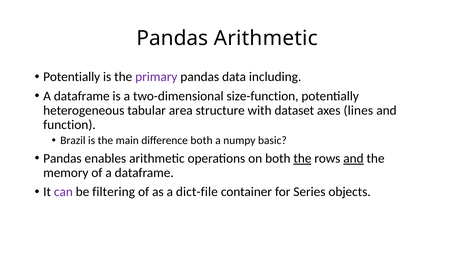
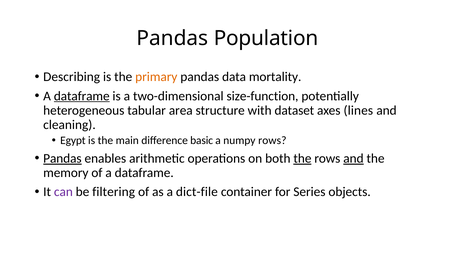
Pandas Arithmetic: Arithmetic -> Population
Potentially at (72, 77): Potentially -> Describing
primary colour: purple -> orange
including: including -> mortality
dataframe at (82, 96) underline: none -> present
function: function -> cleaning
Brazil: Brazil -> Egypt
difference both: both -> basic
numpy basic: basic -> rows
Pandas at (62, 158) underline: none -> present
